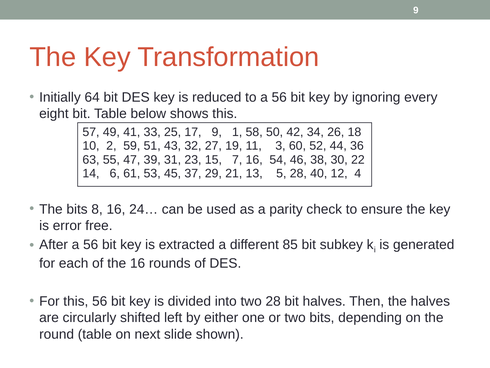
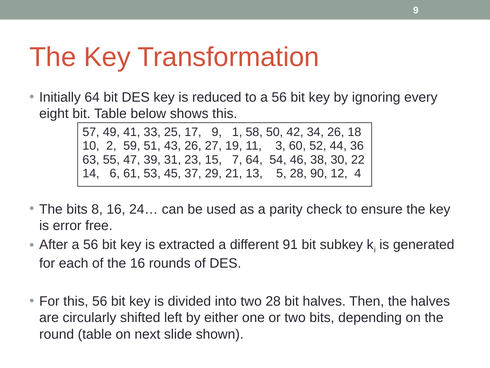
43 32: 32 -> 26
7 16: 16 -> 64
40: 40 -> 90
85: 85 -> 91
